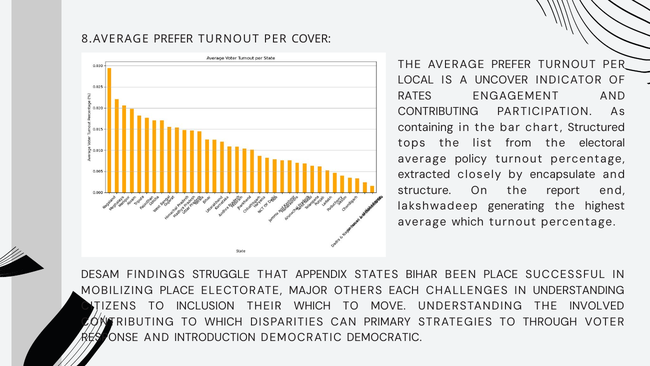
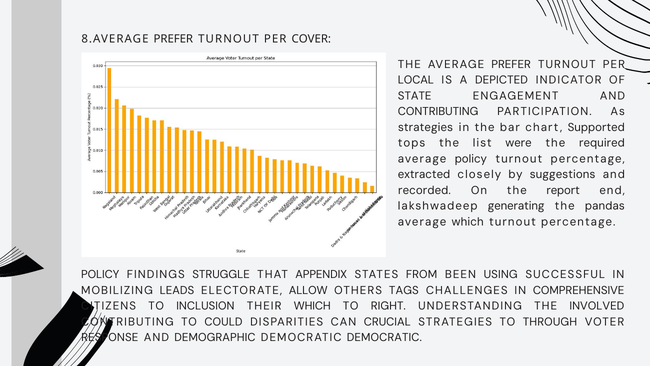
UNCOVER: UNCOVER -> DEPICTED
RATES: RATES -> STATE
containing at (426, 127): containing -> strategies
Structured: Structured -> Supported
from: from -> were
electoral: electoral -> required
encapsulate: encapsulate -> suggestions
structure: structure -> recorded
highest: highest -> pandas
DESAM at (100, 274): DESAM -> POLICY
BIHAR: BIHAR -> FROM
BEEN PLACE: PLACE -> USING
MOBILIZING PLACE: PLACE -> LEADS
MAJOR: MAJOR -> ALLOW
EACH: EACH -> TAGS
IN UNDERSTANDING: UNDERSTANDING -> COMPREHENSIVE
MOVE: MOVE -> RIGHT
TO WHICH: WHICH -> COULD
PRIMARY: PRIMARY -> CRUCIAL
INTRODUCTION: INTRODUCTION -> DEMOGRAPHIC
